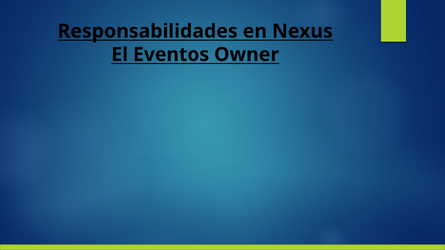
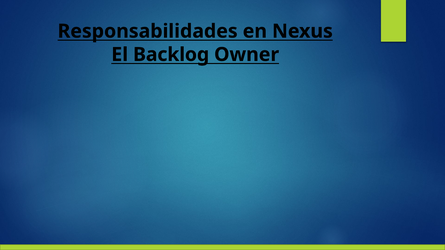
Eventos: Eventos -> Backlog
